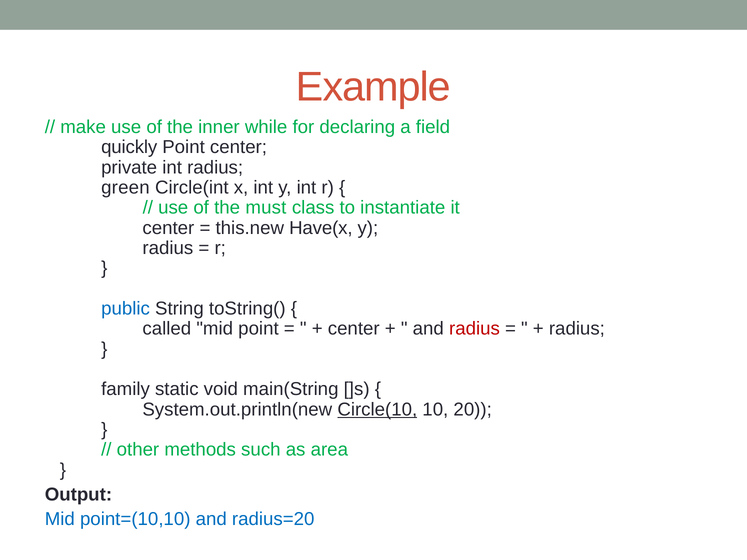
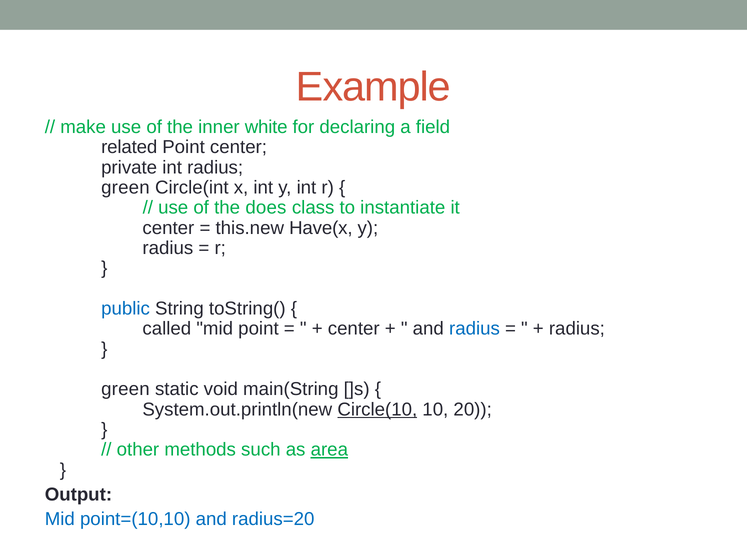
while: while -> white
quickly: quickly -> related
must: must -> does
radius at (474, 329) colour: red -> blue
family at (126, 389): family -> green
area underline: none -> present
